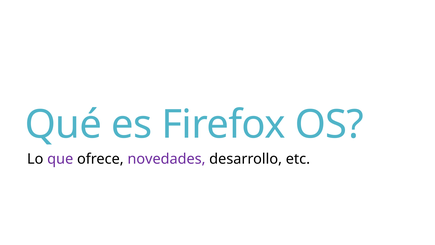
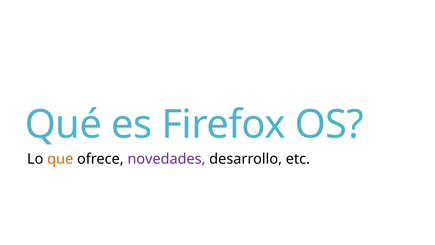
que colour: purple -> orange
